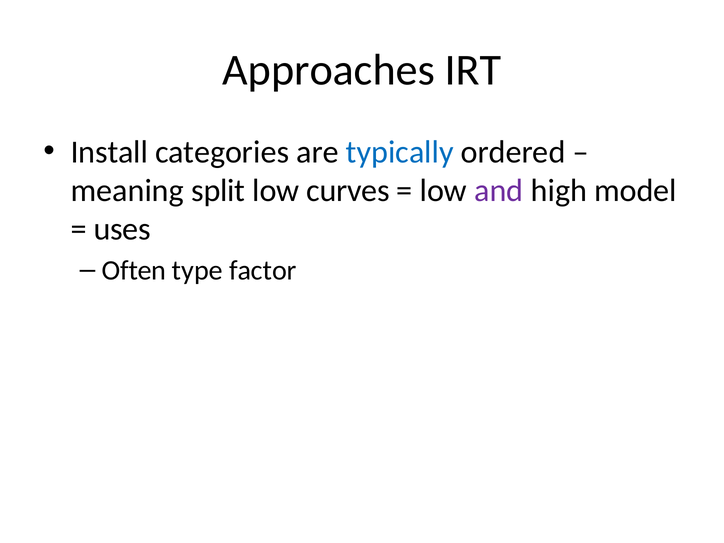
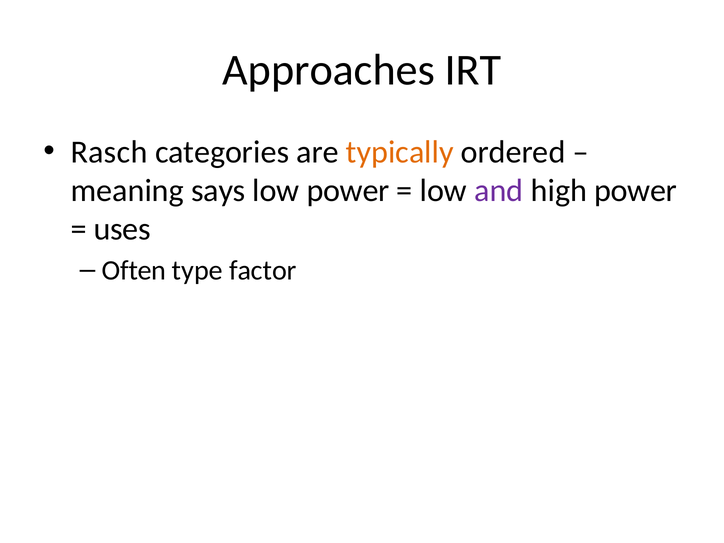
Install: Install -> Rasch
typically colour: blue -> orange
split: split -> says
low curves: curves -> power
high model: model -> power
